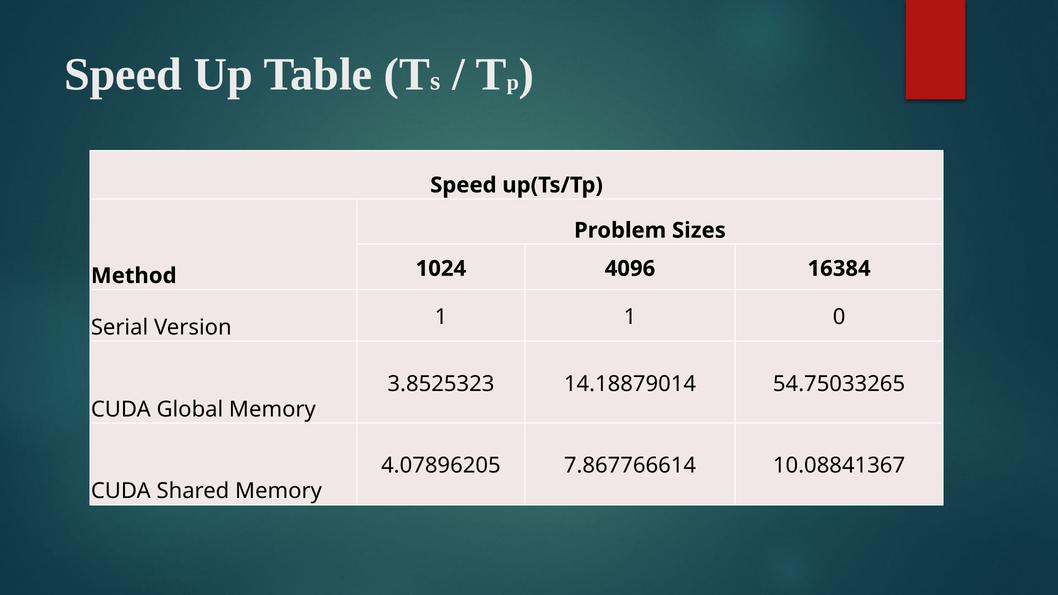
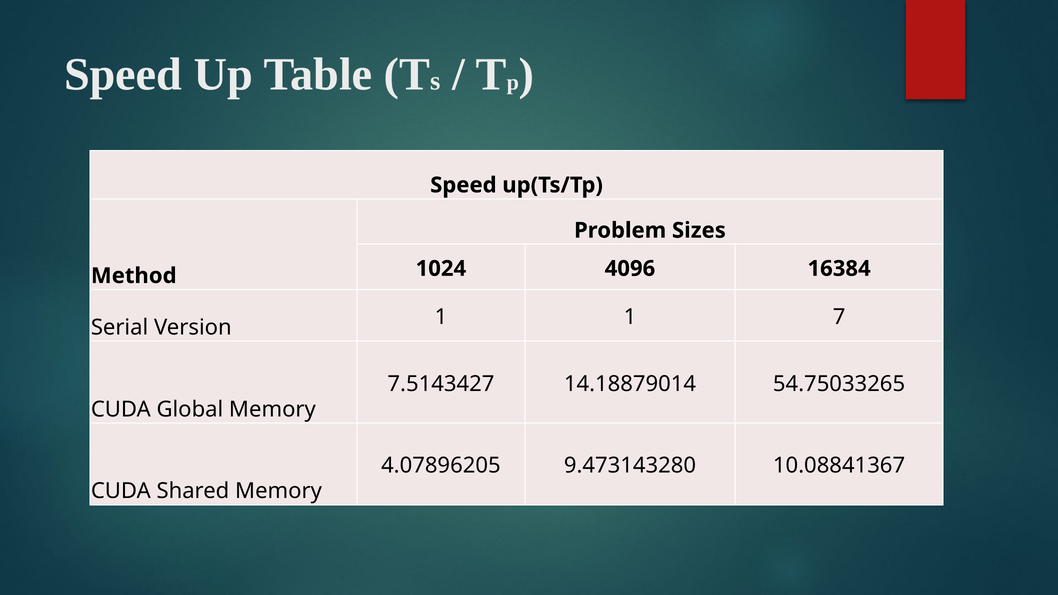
0: 0 -> 7
3.8525323: 3.8525323 -> 7.5143427
7.867766614: 7.867766614 -> 9.473143280
